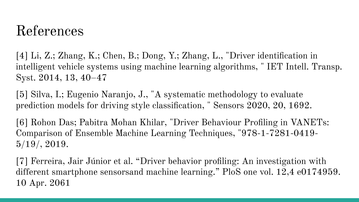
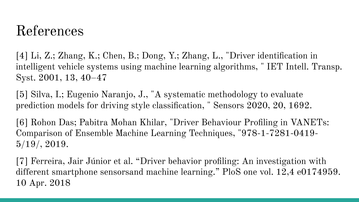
2014: 2014 -> 2001
2061: 2061 -> 2018
